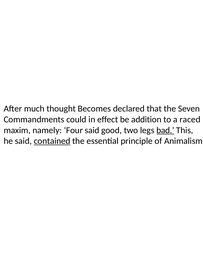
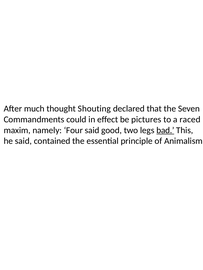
Becomes: Becomes -> Shouting
addition: addition -> pictures
contained underline: present -> none
